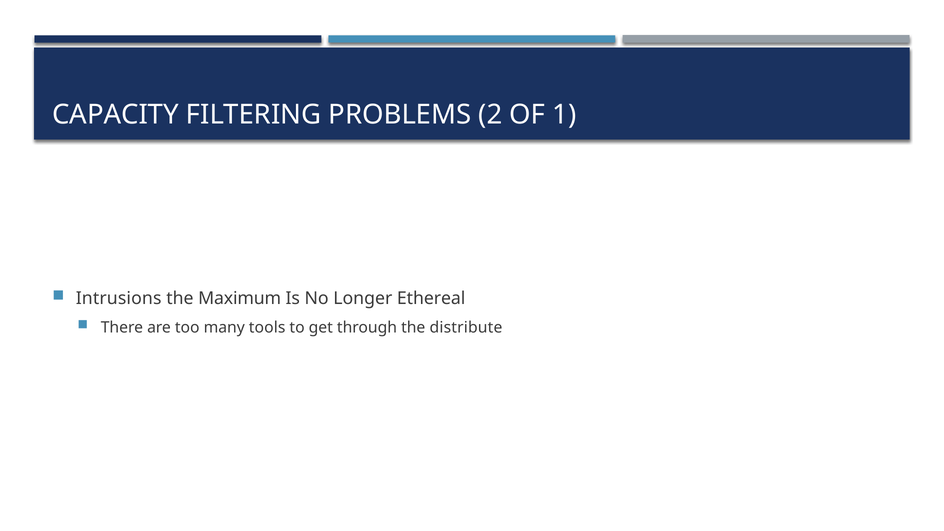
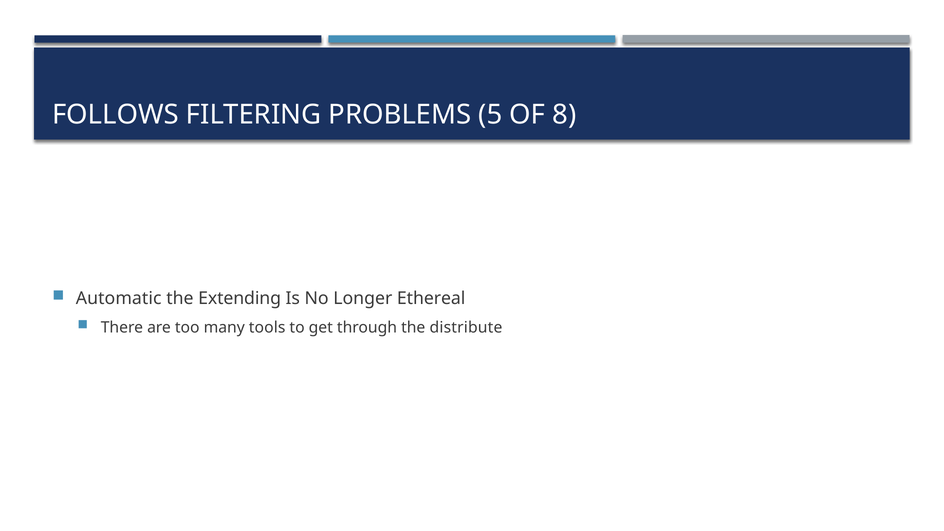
CAPACITY: CAPACITY -> FOLLOWS
2: 2 -> 5
1: 1 -> 8
Intrusions: Intrusions -> Automatic
Maximum: Maximum -> Extending
